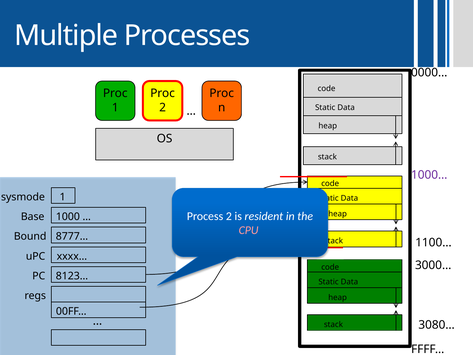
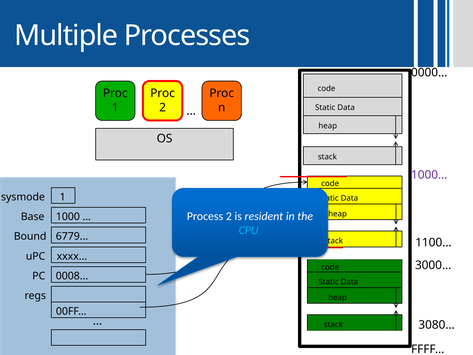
CPU colour: pink -> light blue
8777…: 8777… -> 6779…
8123…: 8123… -> 0008…
